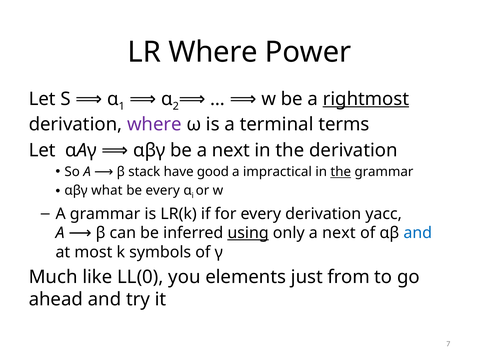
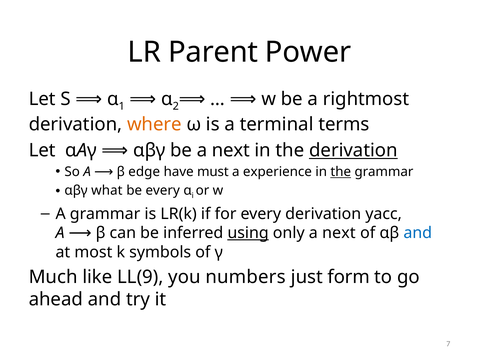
LR Where: Where -> Parent
rightmost underline: present -> none
where at (154, 124) colour: purple -> orange
derivation at (353, 150) underline: none -> present
stack: stack -> edge
good: good -> must
impractical: impractical -> experience
LL(0: LL(0 -> LL(9
elements: elements -> numbers
from: from -> form
